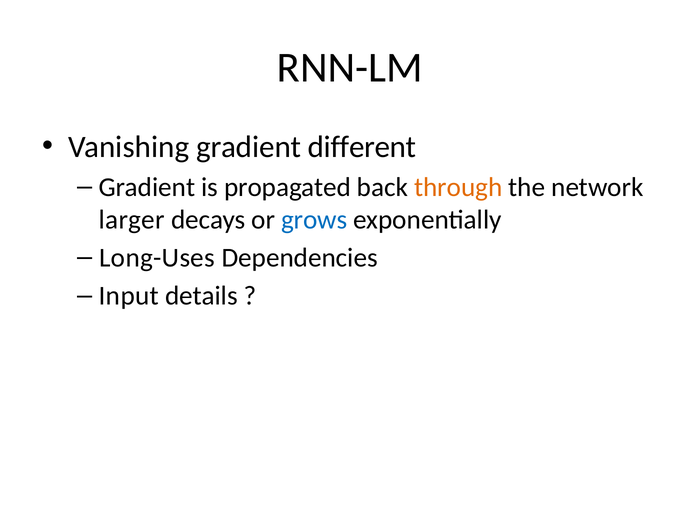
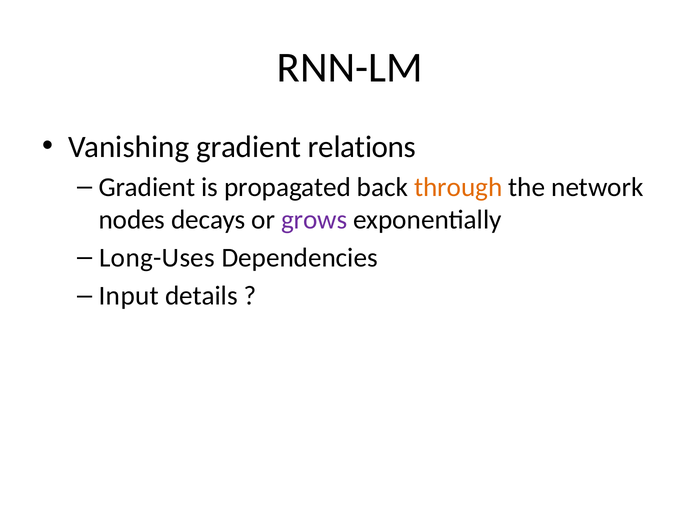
different: different -> relations
larger: larger -> nodes
grows colour: blue -> purple
